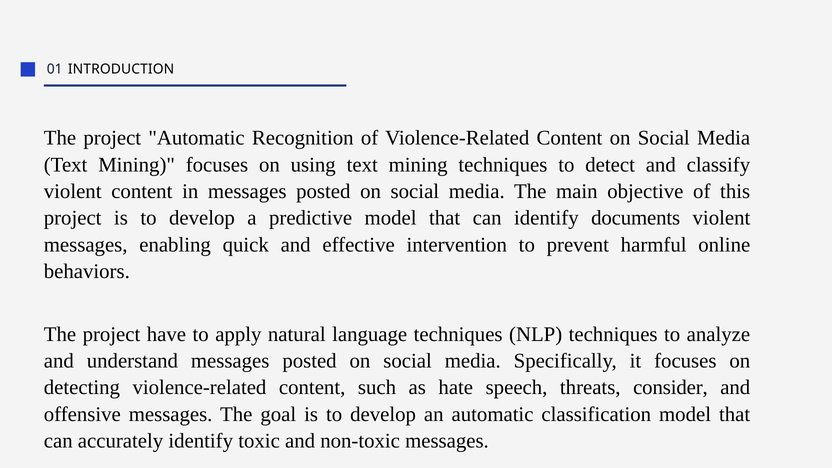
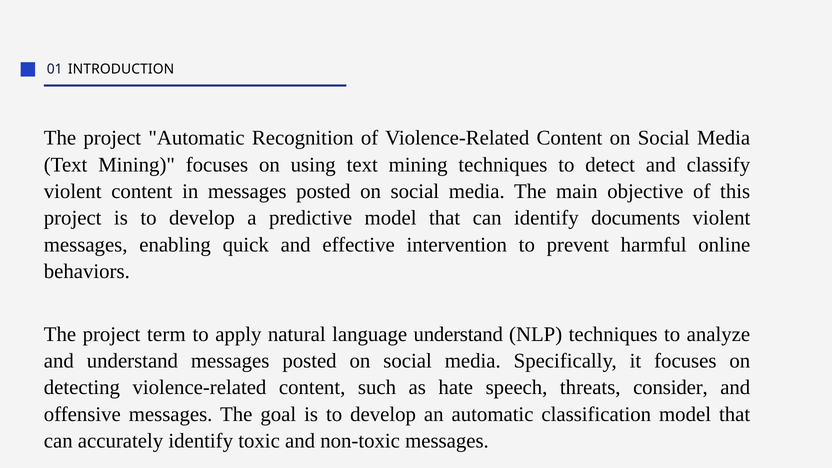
have: have -> term
language techniques: techniques -> understand
